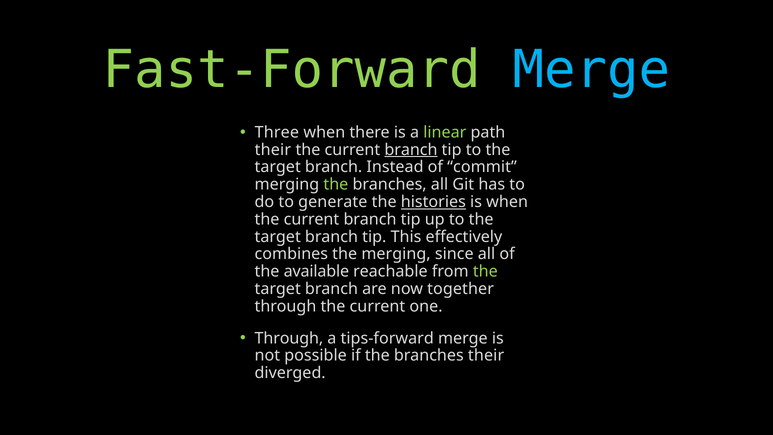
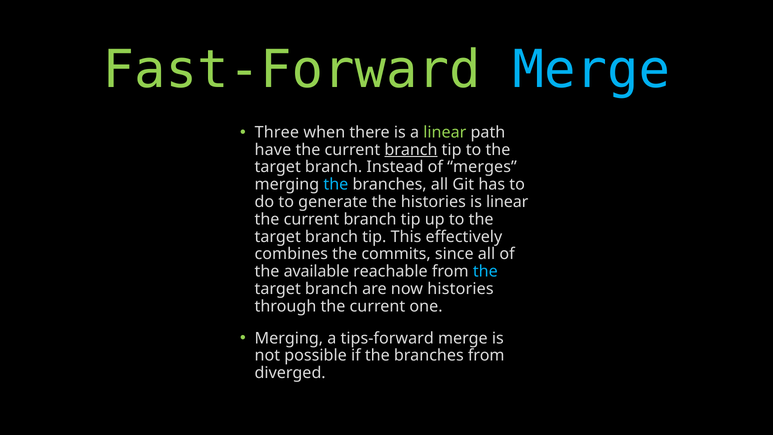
their at (273, 150): their -> have
commit: commit -> merges
the at (336, 184) colour: light green -> light blue
histories at (433, 202) underline: present -> none
is when: when -> linear
the merging: merging -> commits
the at (485, 271) colour: light green -> light blue
now together: together -> histories
Through at (289, 338): Through -> Merging
branches their: their -> from
